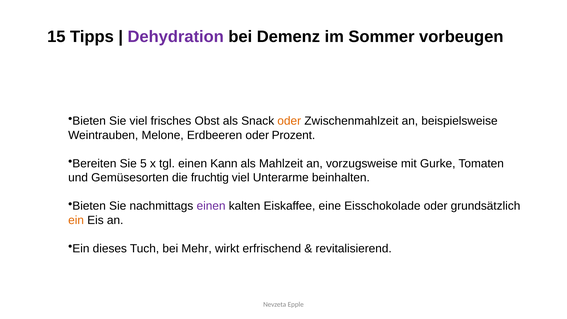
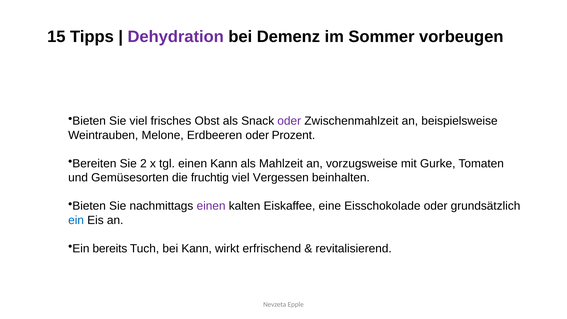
oder at (289, 121) colour: orange -> purple
5: 5 -> 2
Unterarme: Unterarme -> Vergessen
ein at (76, 220) colour: orange -> blue
dieses: dieses -> bereits
bei Mehr: Mehr -> Kann
